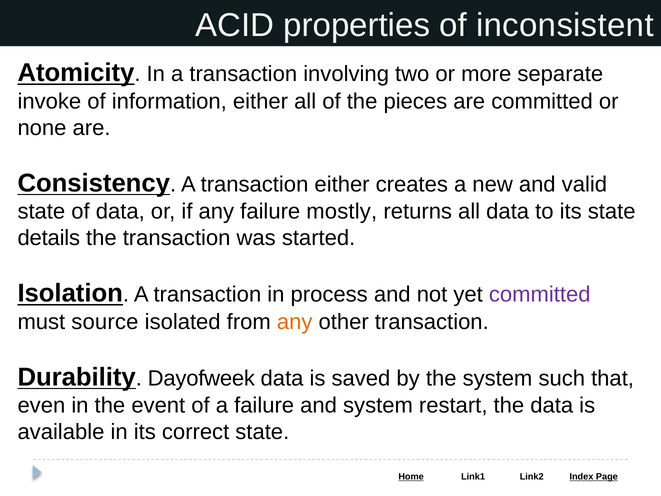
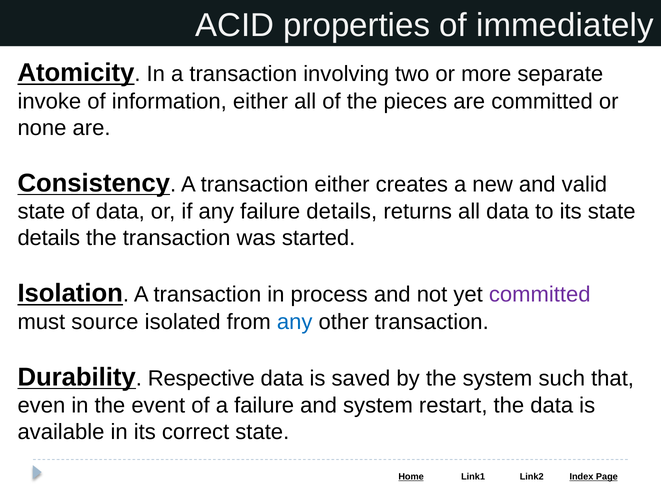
inconsistent: inconsistent -> immediately
failure mostly: mostly -> details
any at (295, 322) colour: orange -> blue
Dayofweek: Dayofweek -> Respective
